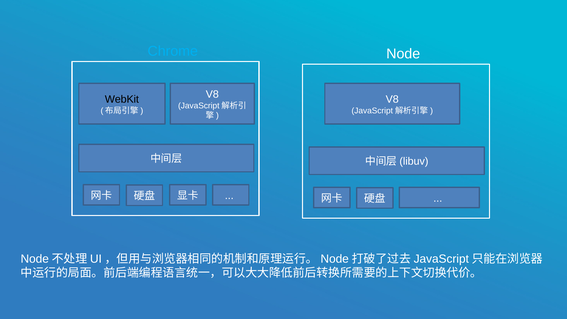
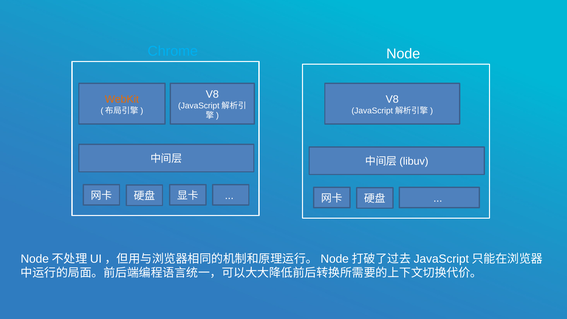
WebKit colour: black -> orange
